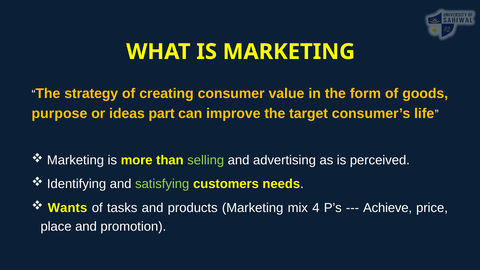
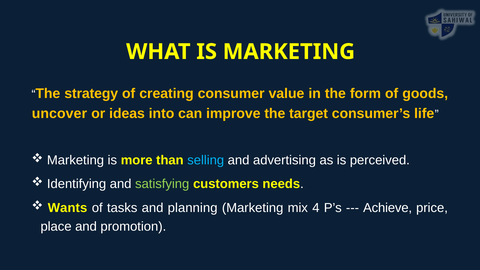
purpose: purpose -> uncover
part: part -> into
selling colour: light green -> light blue
products: products -> planning
